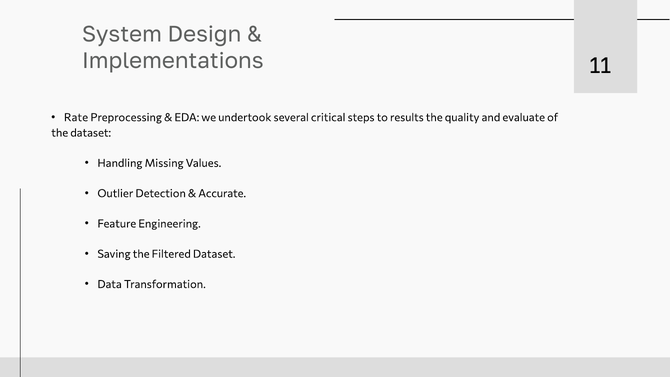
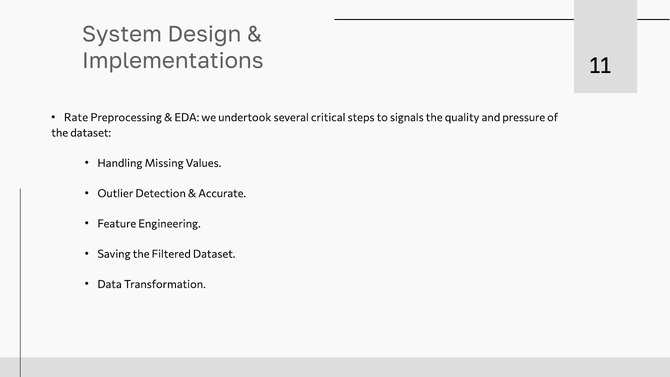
results: results -> signals
evaluate: evaluate -> pressure
